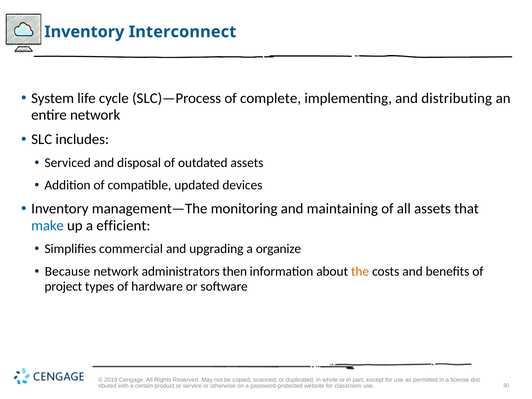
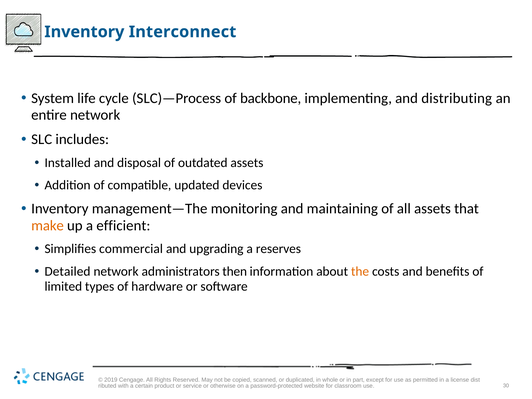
complete: complete -> backbone
Serviced: Serviced -> Installed
make colour: blue -> orange
organize: organize -> reserves
Because: Because -> Detailed
project: project -> limited
